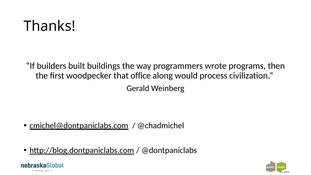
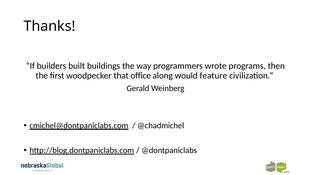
process: process -> feature
